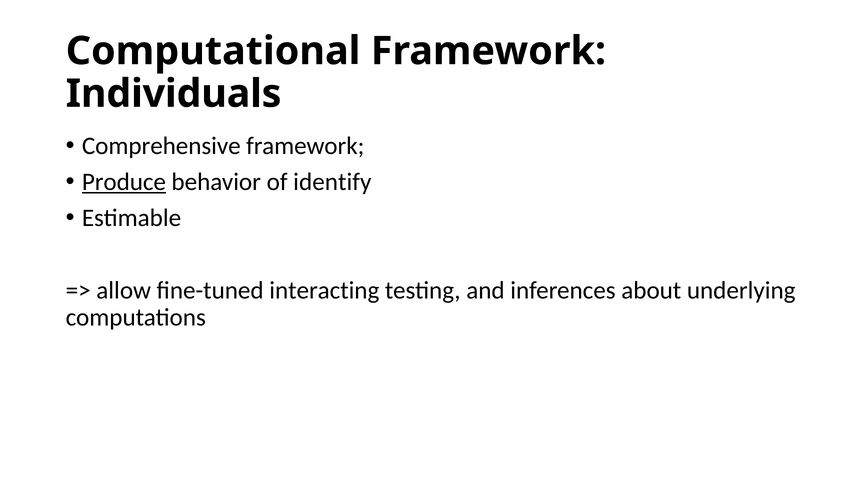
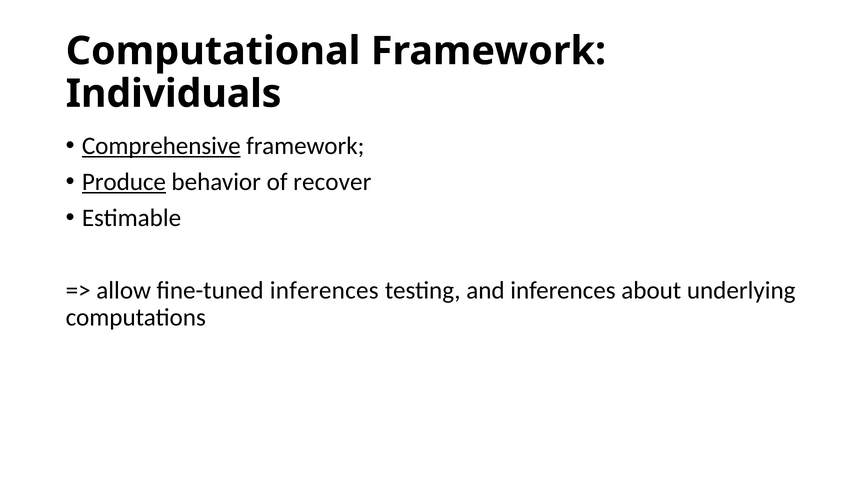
Comprehensive underline: none -> present
identify: identify -> recover
fine-tuned interacting: interacting -> inferences
